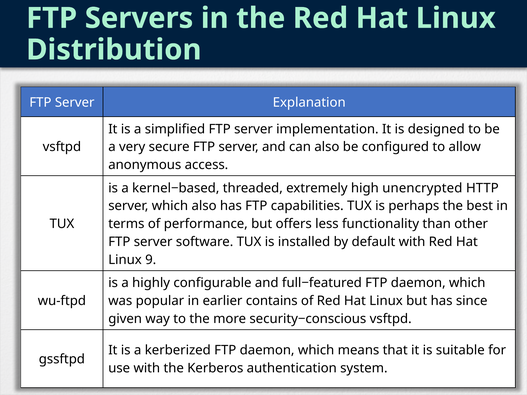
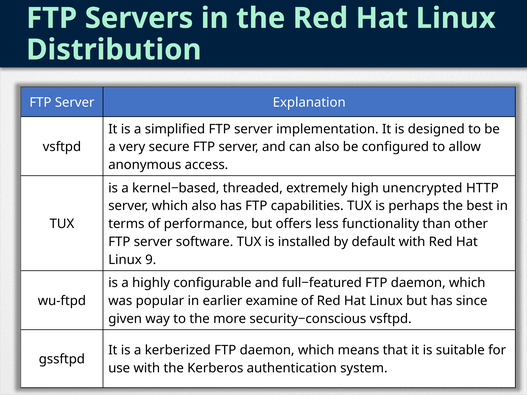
contains: contains -> examine
